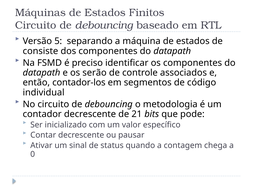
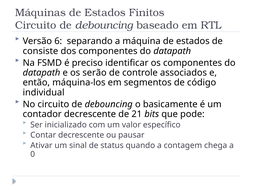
5: 5 -> 6
contador-los: contador-los -> máquina-los
metodologia: metodologia -> basicamente
